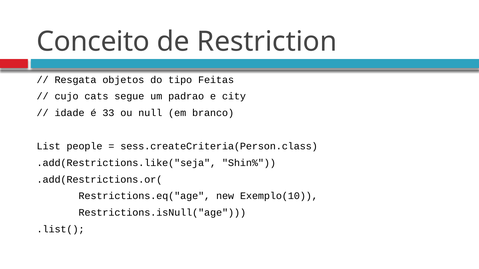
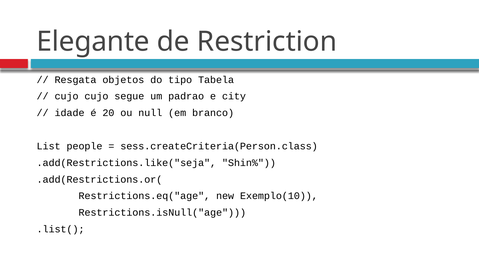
Conceito: Conceito -> Elegante
Feitas: Feitas -> Tabela
cujo cats: cats -> cujo
33: 33 -> 20
